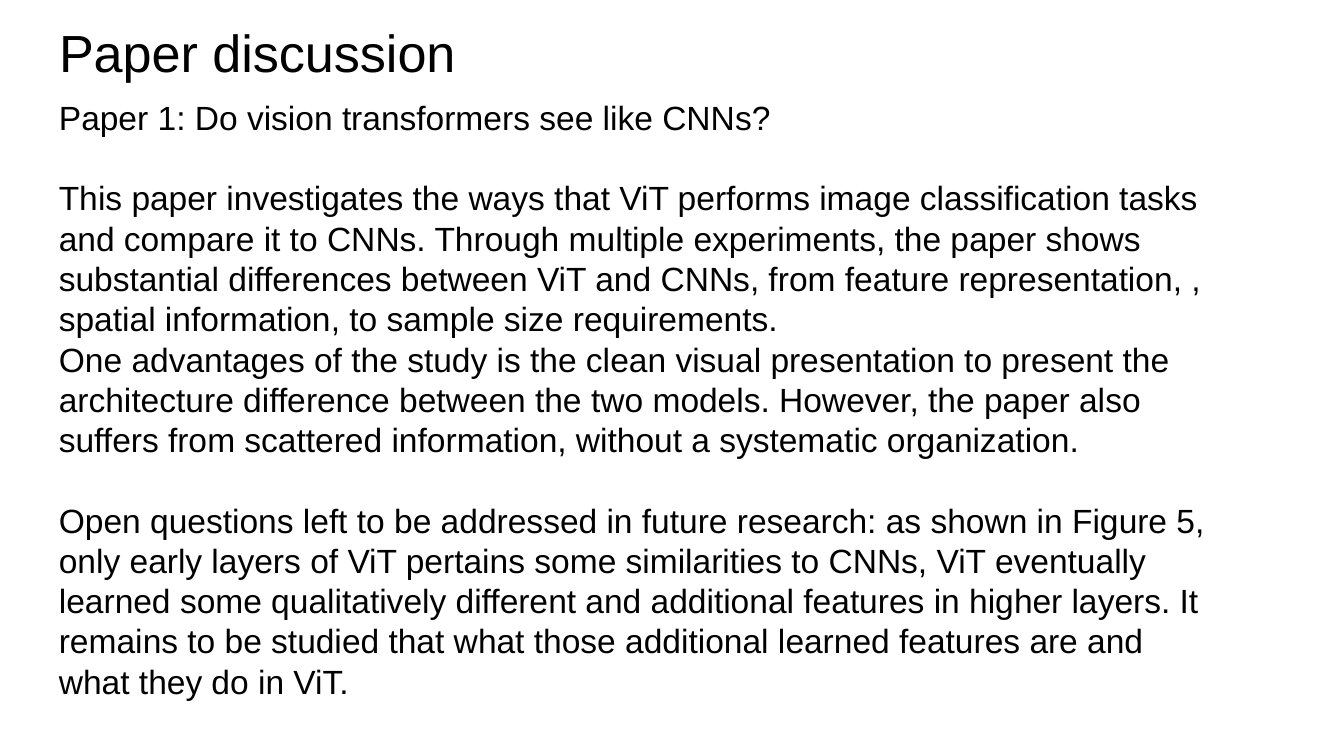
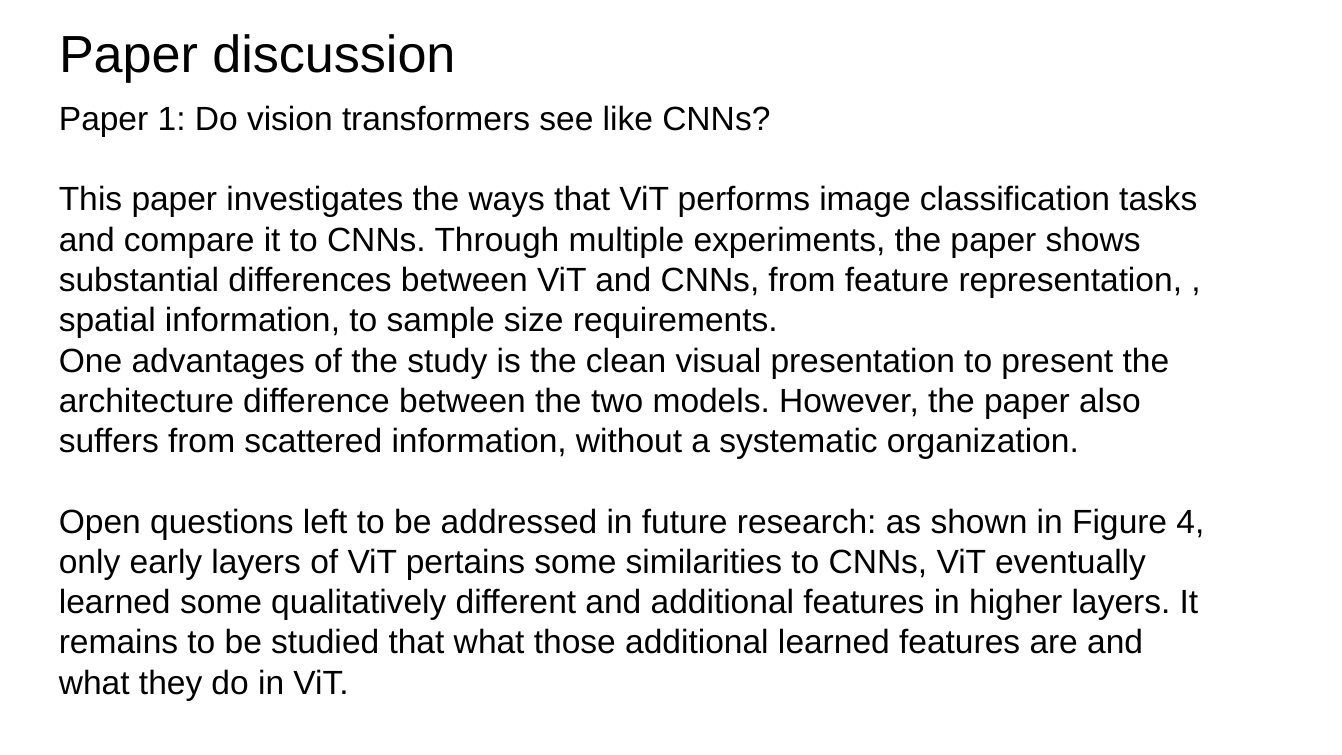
5: 5 -> 4
